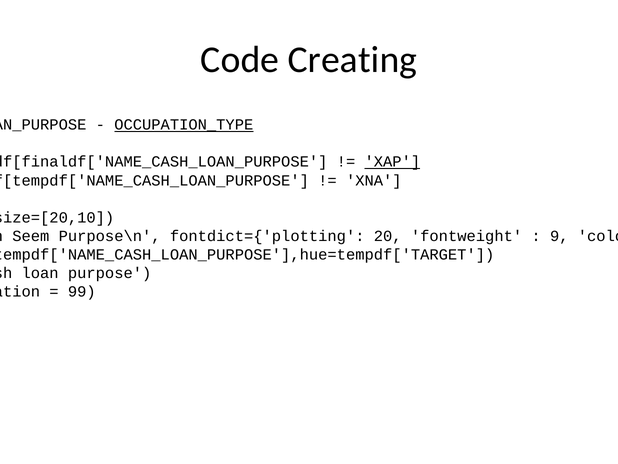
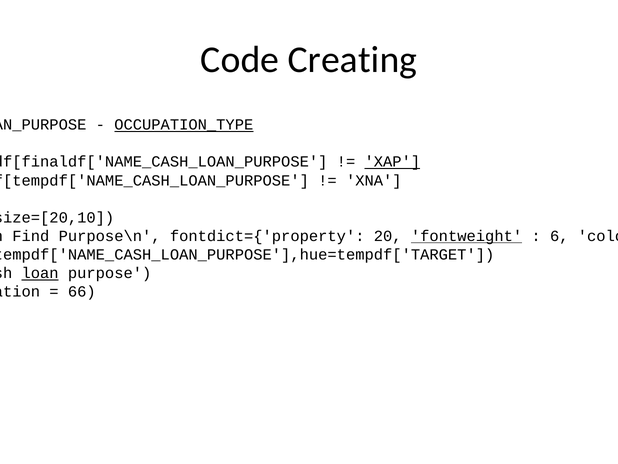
Seem: Seem -> Find
fontdict={'plotting: fontdict={'plotting -> fontdict={'property
fontweight underline: none -> present
9: 9 -> 6
loan underline: none -> present
99: 99 -> 66
